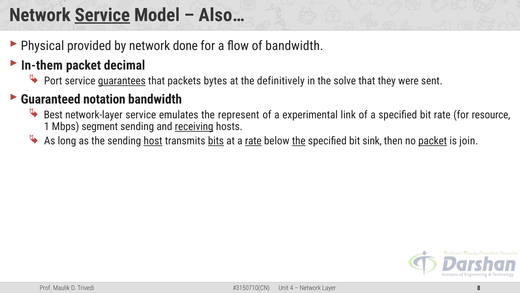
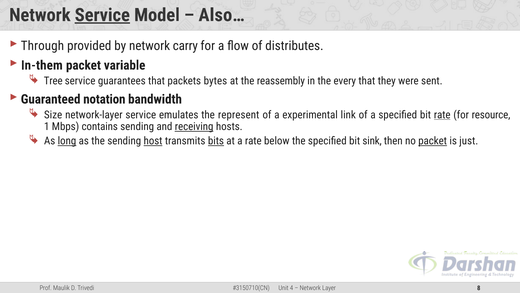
Physical: Physical -> Through
done: done -> carry
of bandwidth: bandwidth -> distributes
decimal: decimal -> variable
Port: Port -> Tree
guarantees underline: present -> none
definitively: definitively -> reassembly
solve: solve -> every
Best: Best -> Size
rate at (442, 115) underline: none -> present
segment: segment -> contains
long underline: none -> present
rate at (253, 141) underline: present -> none
the at (299, 141) underline: present -> none
join: join -> just
